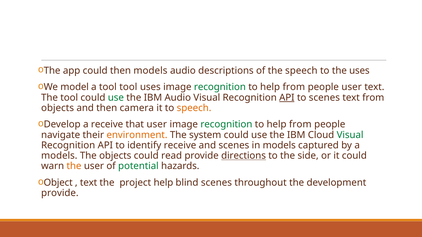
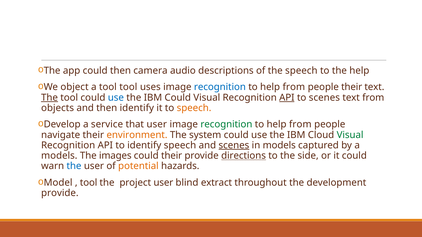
then models: models -> camera
the uses: uses -> help
model: model -> object
recognition at (220, 87) colour: green -> blue
people user: user -> their
The at (50, 98) underline: none -> present
use at (116, 98) colour: green -> blue
IBM Audio: Audio -> Could
then camera: camera -> identify
a receive: receive -> service
identify receive: receive -> speech
scenes at (234, 146) underline: none -> present
The objects: objects -> images
could read: read -> their
the at (74, 166) colour: orange -> blue
potential colour: green -> orange
Object: Object -> Model
text at (89, 183): text -> tool
project help: help -> user
blind scenes: scenes -> extract
